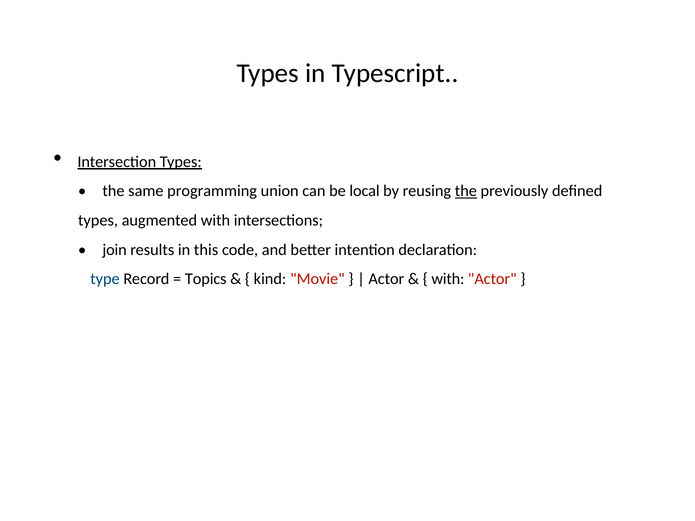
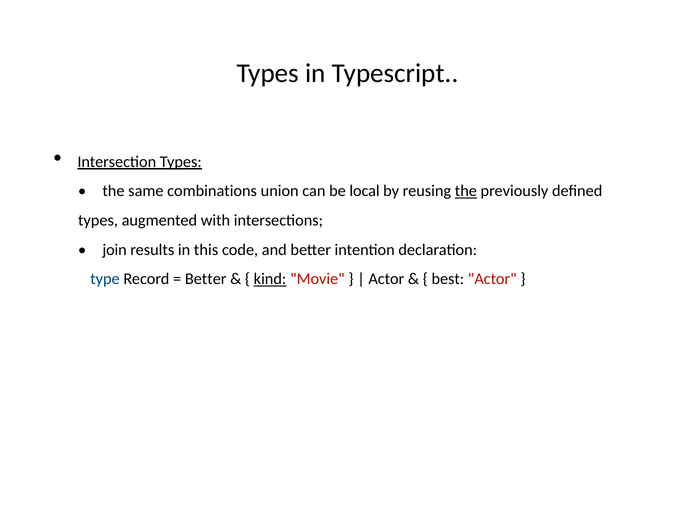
programming: programming -> combinations
Topics at (206, 279): Topics -> Better
kind underline: none -> present
with at (448, 279): with -> best
